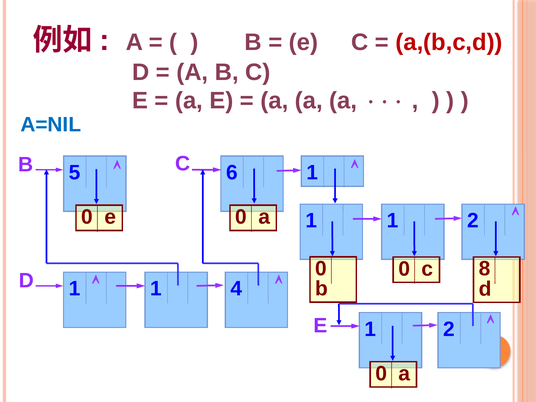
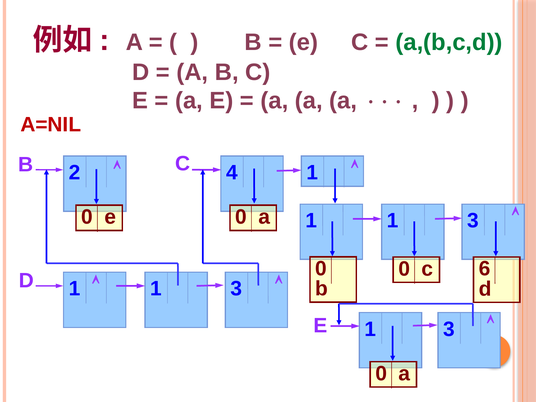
a,(b,c,d colour: red -> green
A=NIL colour: blue -> red
5: 5 -> 2
6: 6 -> 4
2 at (473, 221): 2 -> 3
8: 8 -> 6
4 at (236, 289): 4 -> 3
2 at (449, 329): 2 -> 3
